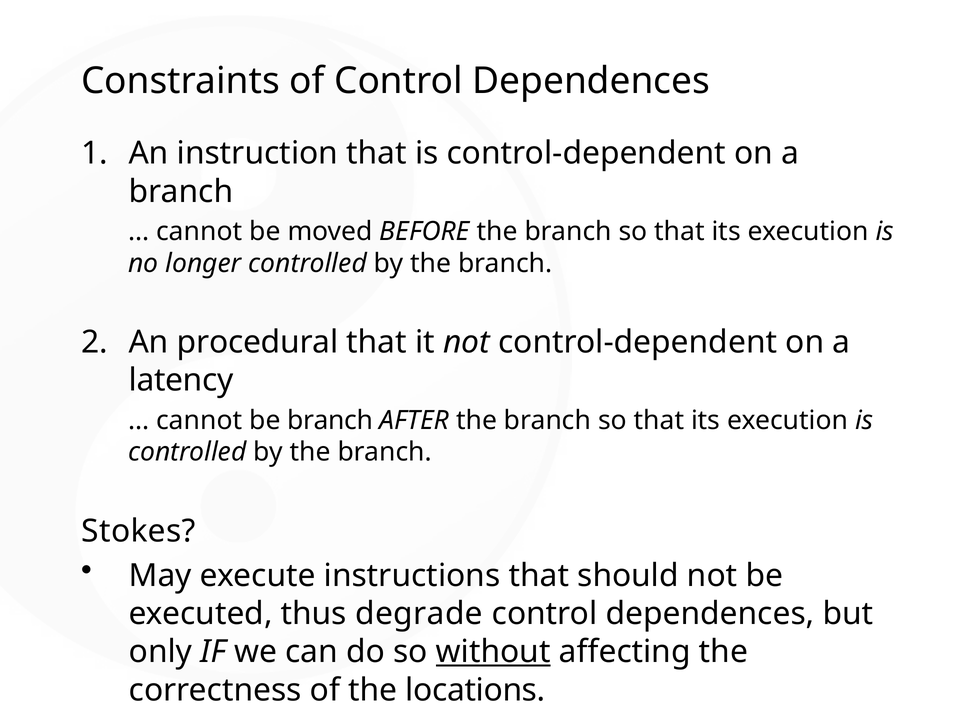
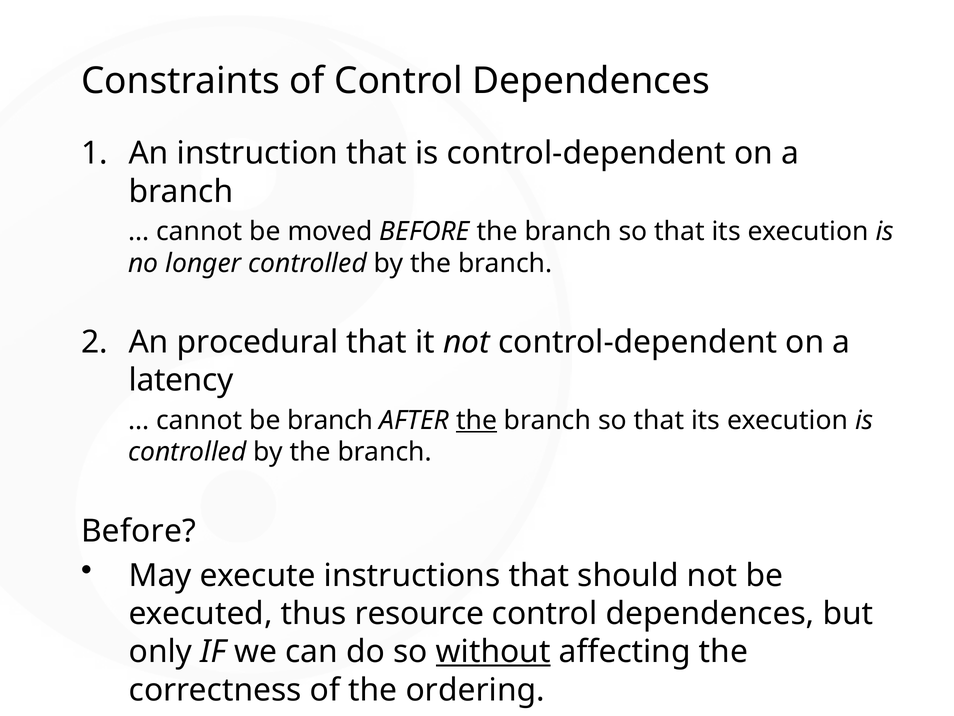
the at (477, 420) underline: none -> present
Stokes at (138, 531): Stokes -> Before
degrade: degrade -> resource
locations: locations -> ordering
